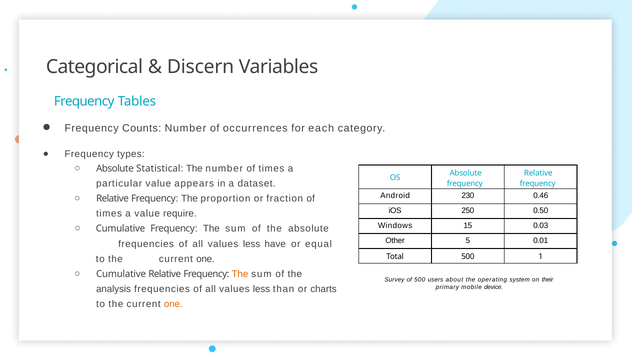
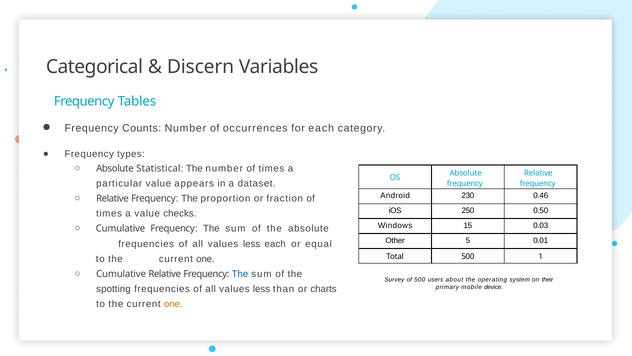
require: require -> checks
less have: have -> each
The at (240, 274) colour: orange -> blue
analysis: analysis -> spotting
